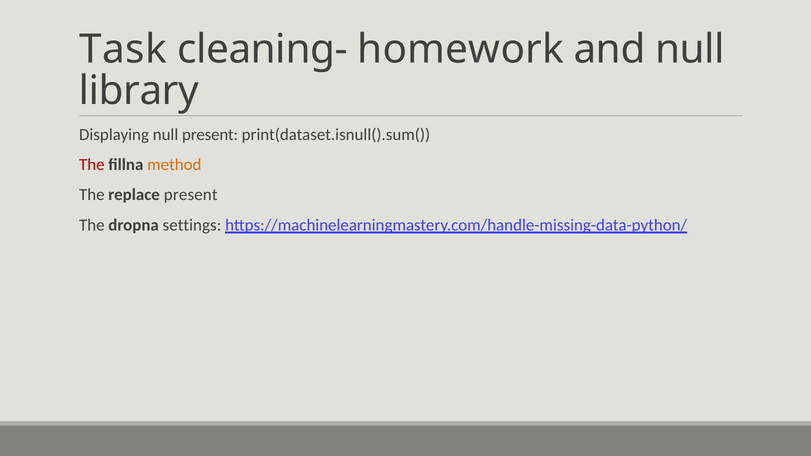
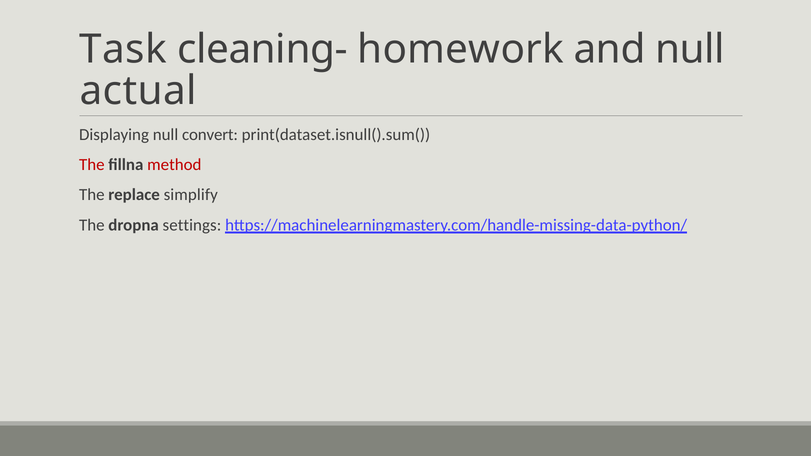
library: library -> actual
null present: present -> convert
method colour: orange -> red
replace present: present -> simplify
